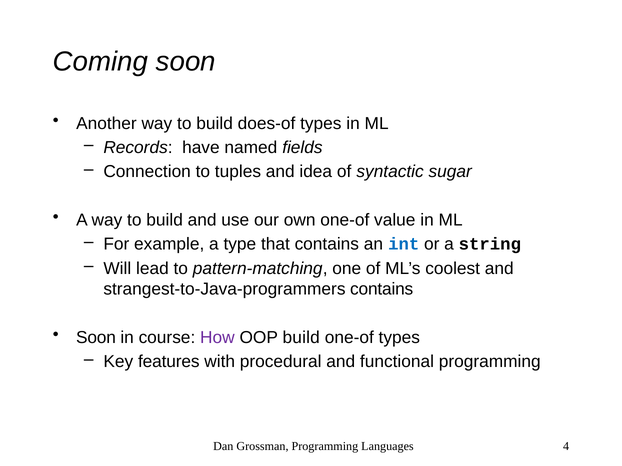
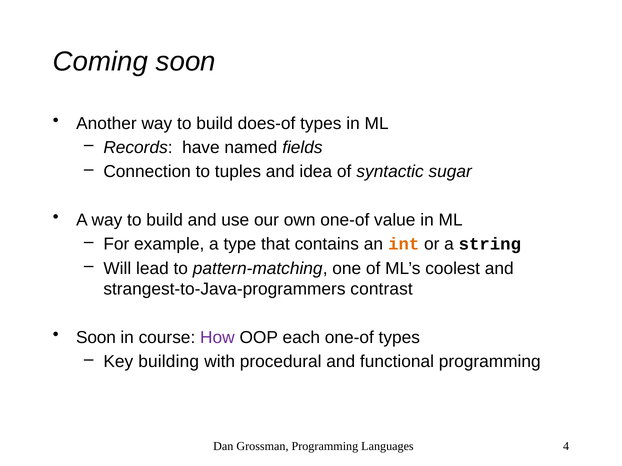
int colour: blue -> orange
strangest-to-Java-programmers contains: contains -> contrast
OOP build: build -> each
features: features -> building
